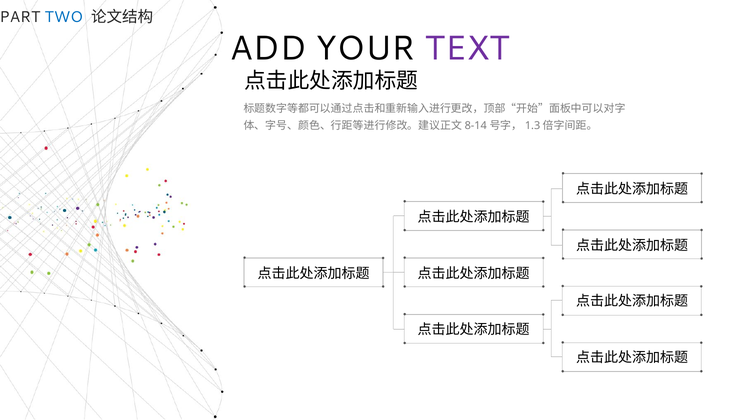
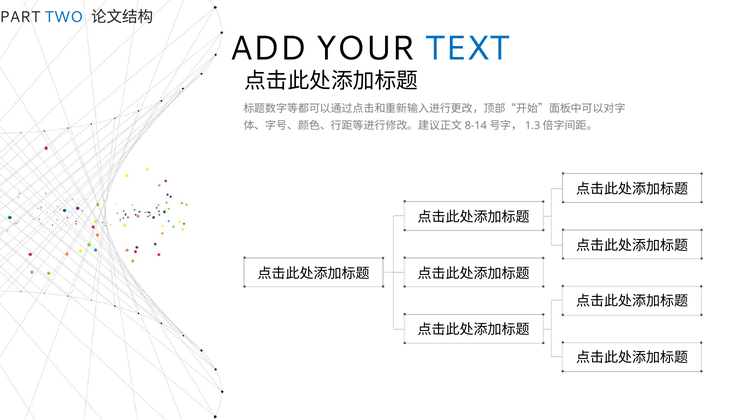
TEXT colour: purple -> blue
